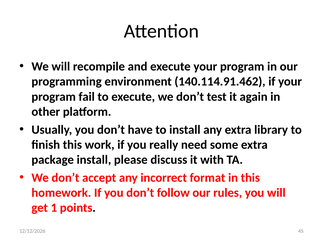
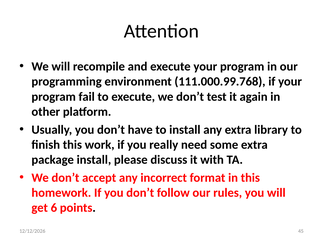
140.114.91.462: 140.114.91.462 -> 111.000.99.768
1: 1 -> 6
